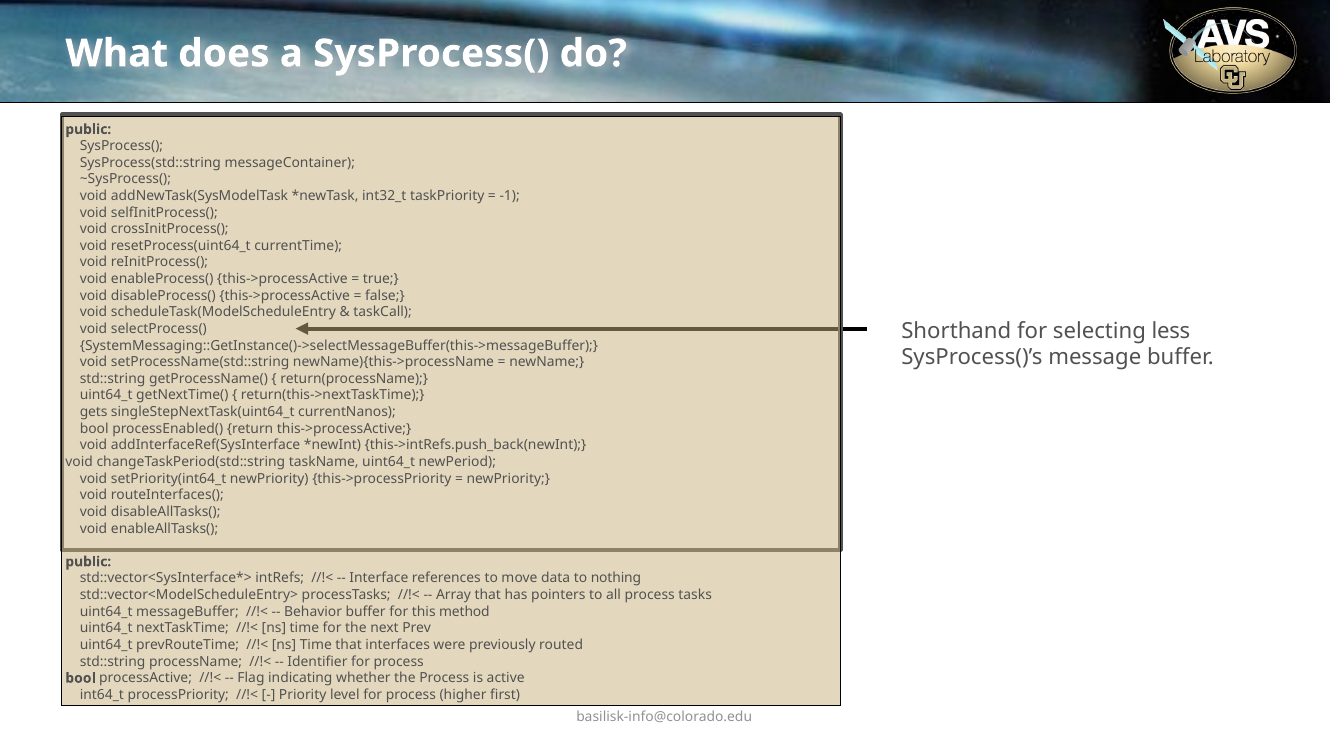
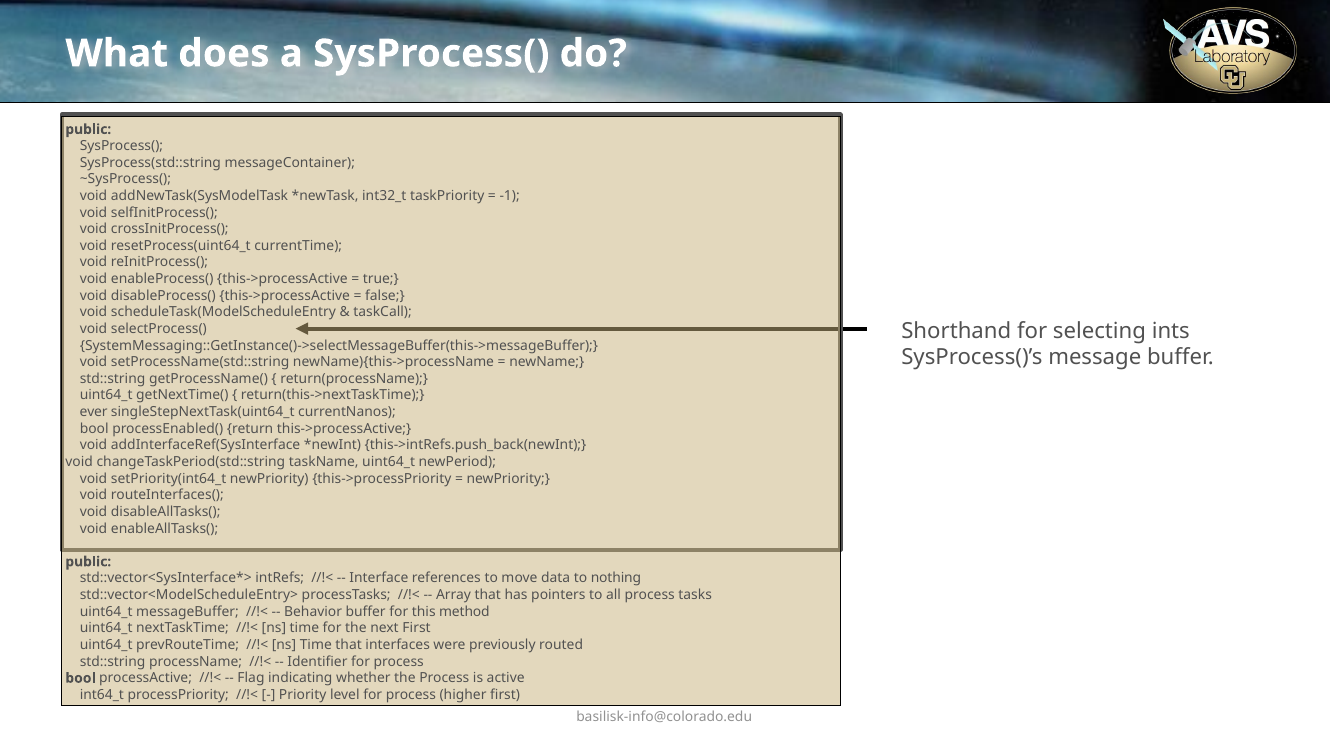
less: less -> ints
gets: gets -> ever
next Prev: Prev -> First
